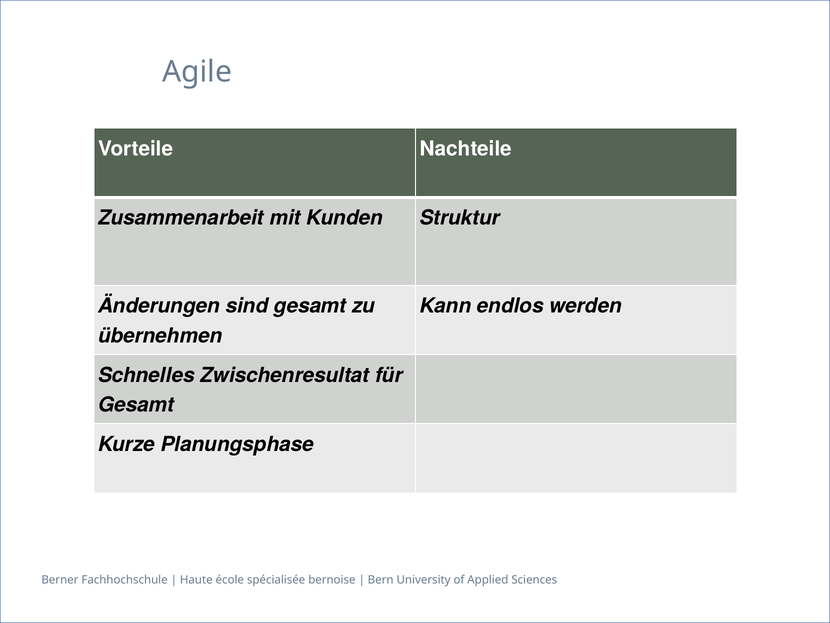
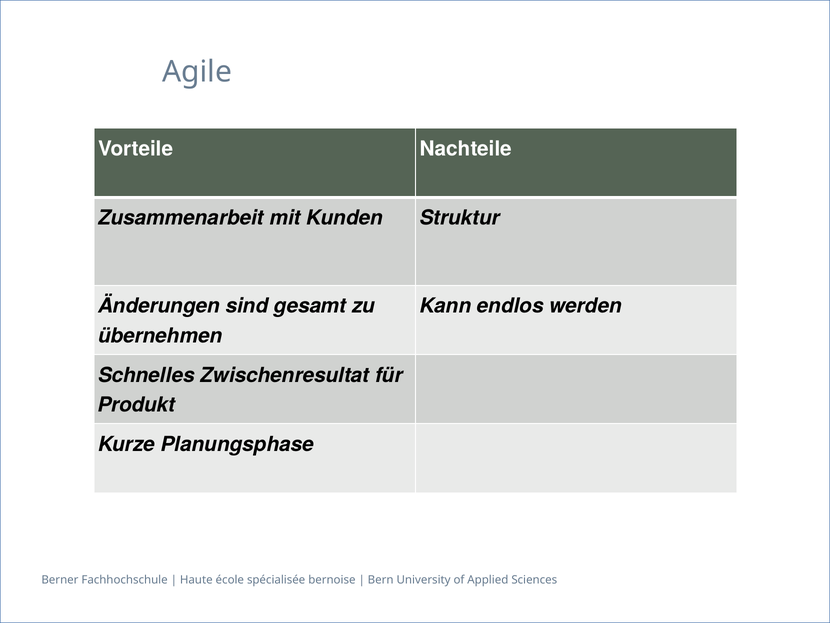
Gesamt at (136, 404): Gesamt -> Produkt
